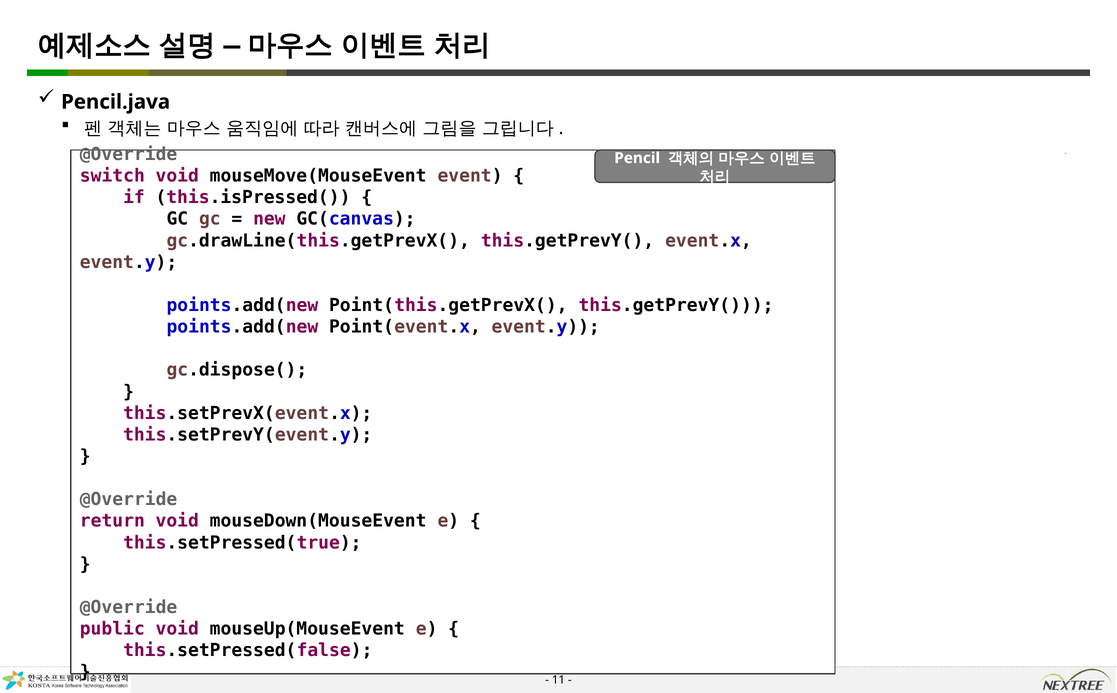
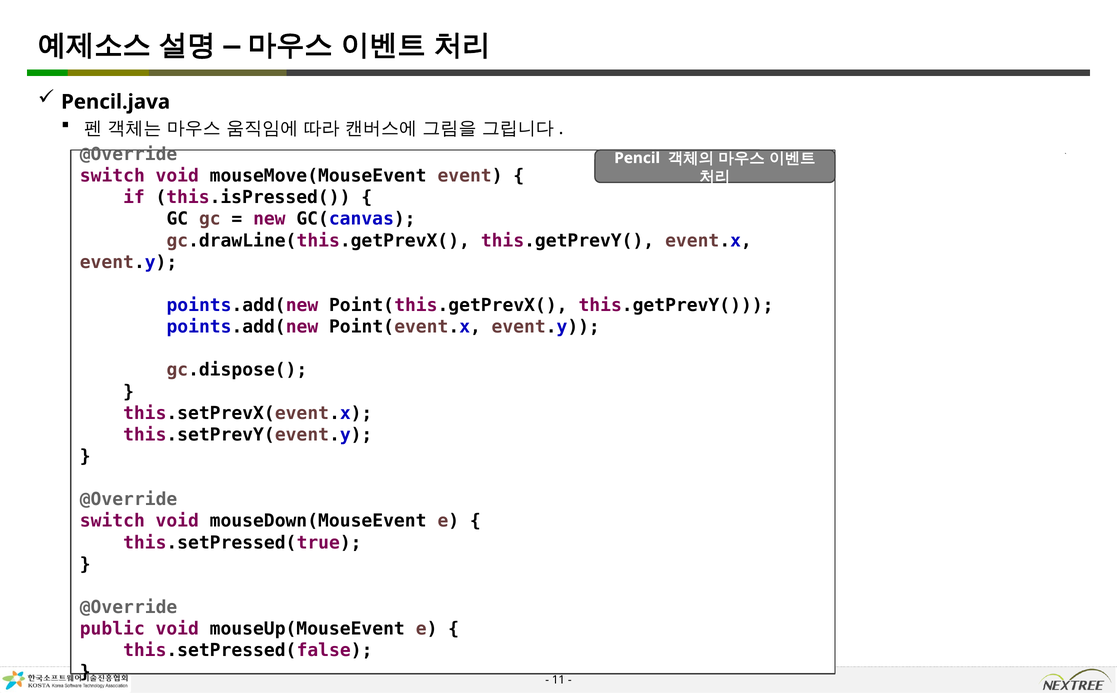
return at (112, 521): return -> switch
